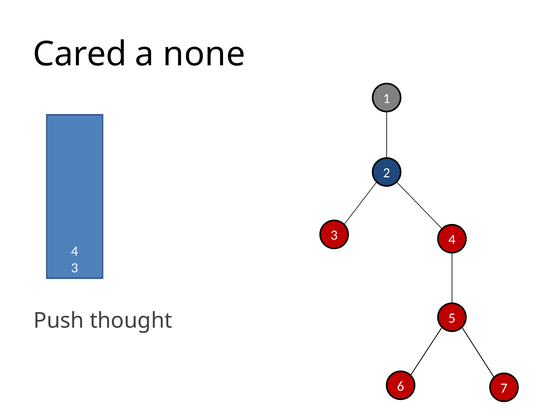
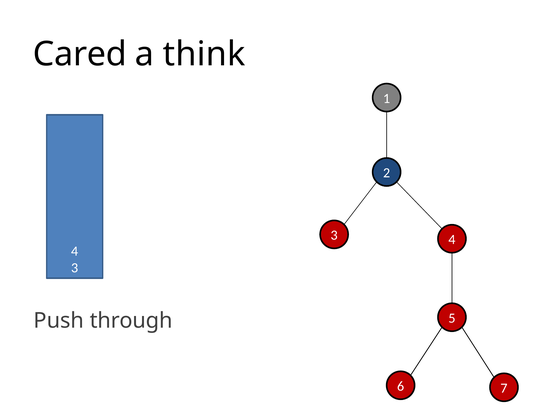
none: none -> think
thought: thought -> through
